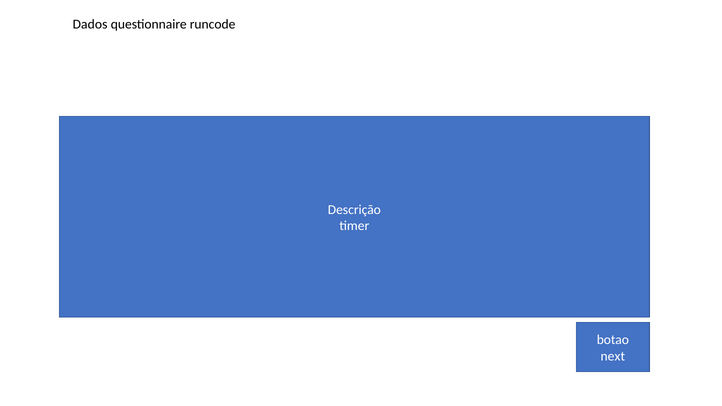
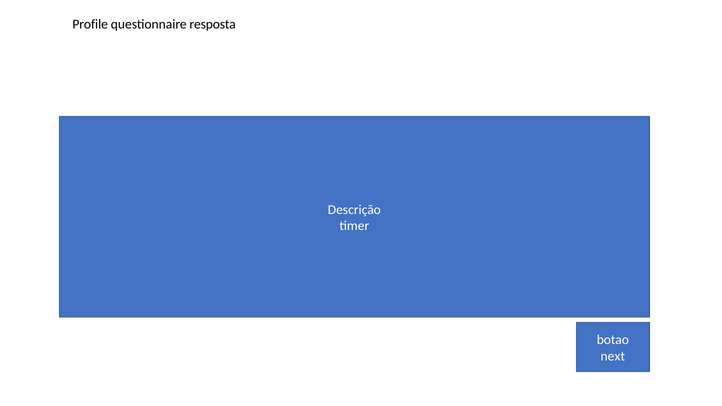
Dados: Dados -> Profile
runcode: runcode -> resposta
